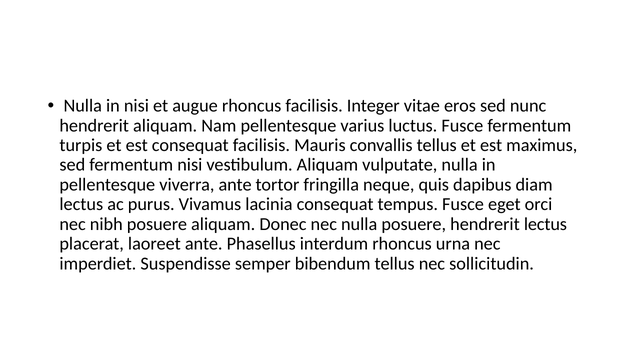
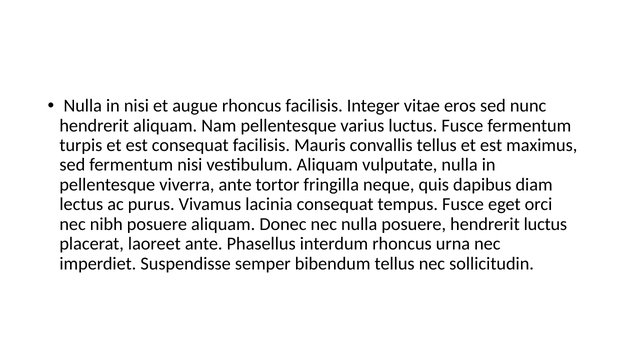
hendrerit lectus: lectus -> luctus
